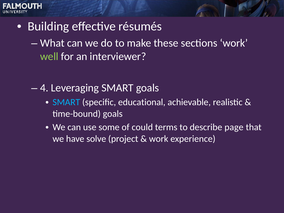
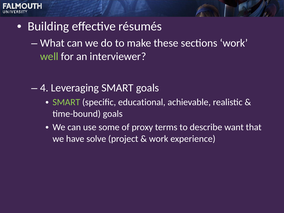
SMART at (66, 102) colour: light blue -> light green
could: could -> proxy
page: page -> want
